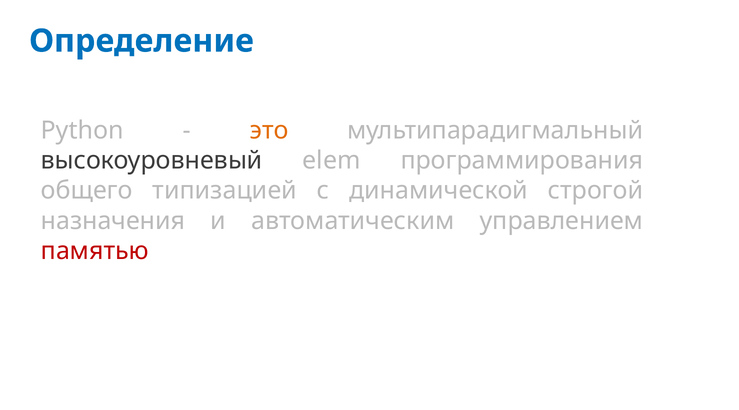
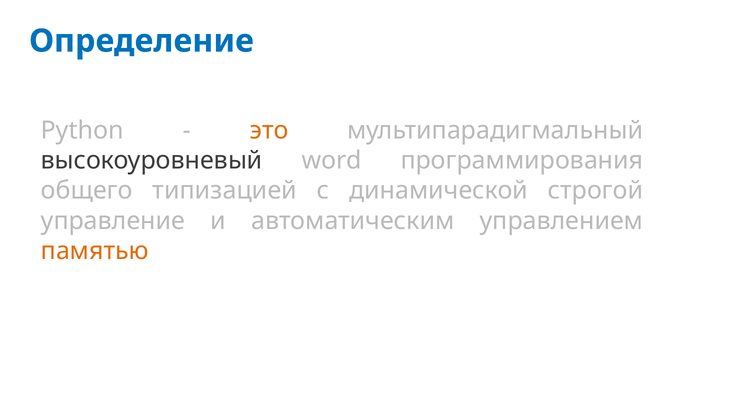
elem: elem -> word
назначения: назначения -> управление
памятью colour: red -> orange
